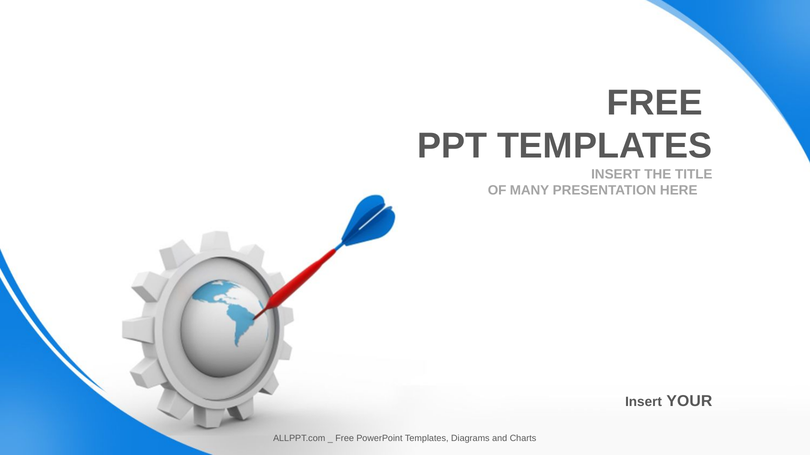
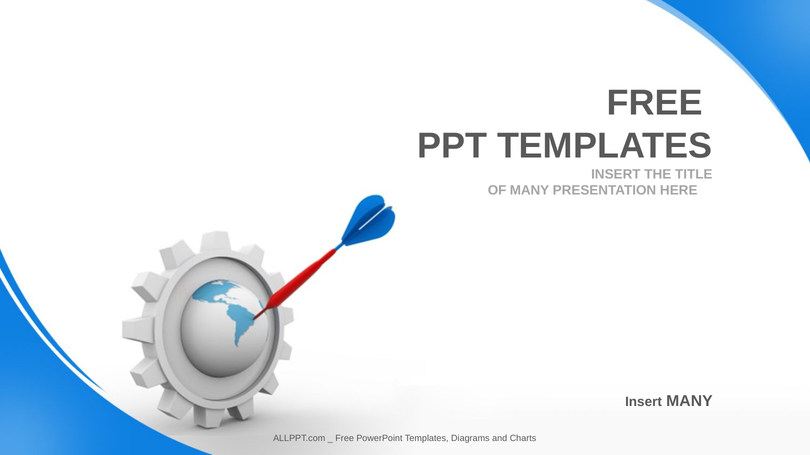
Insert YOUR: YOUR -> MANY
